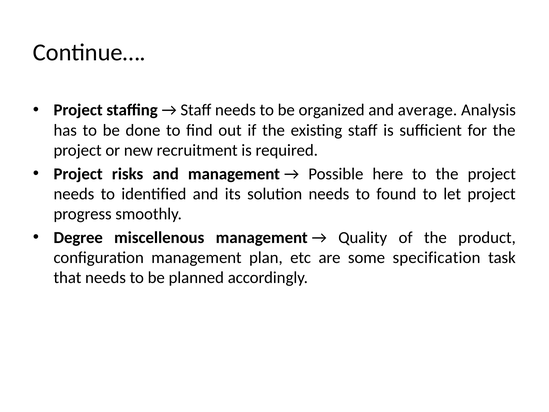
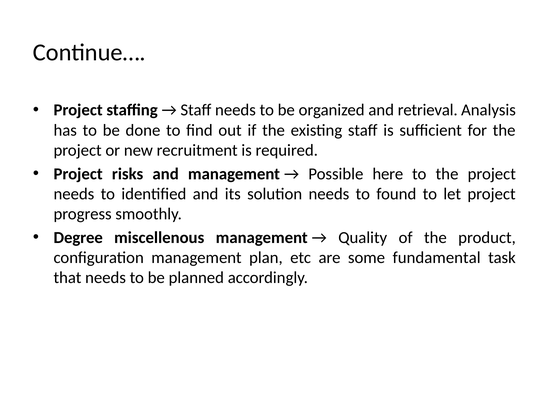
average: average -> retrieval
specification: specification -> fundamental
